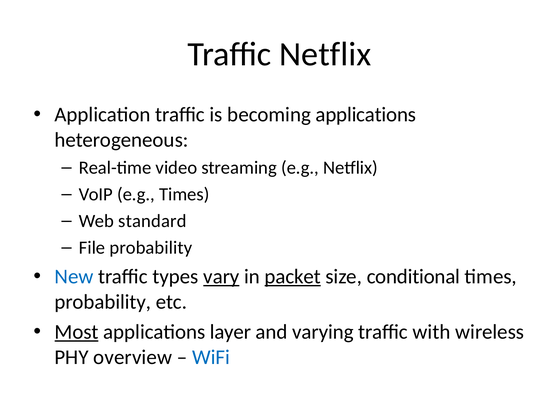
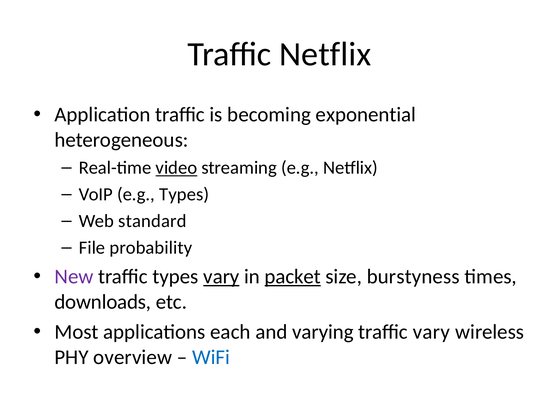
becoming applications: applications -> exponential
video underline: none -> present
e.g Times: Times -> Types
New colour: blue -> purple
conditional: conditional -> burstyness
probability at (103, 302): probability -> downloads
Most underline: present -> none
layer: layer -> each
traffic with: with -> vary
